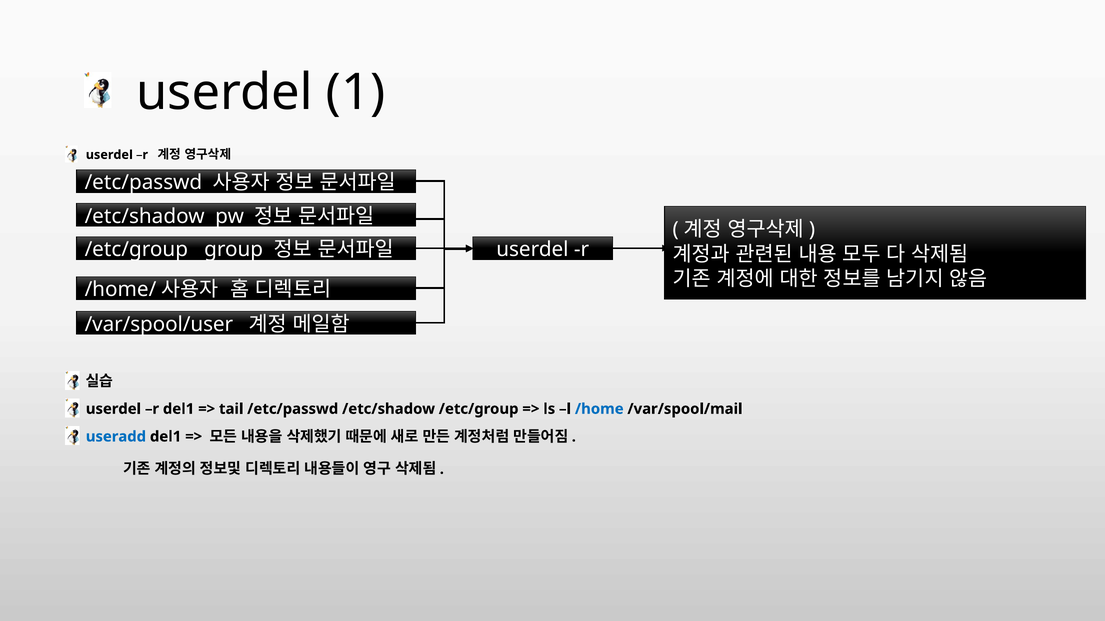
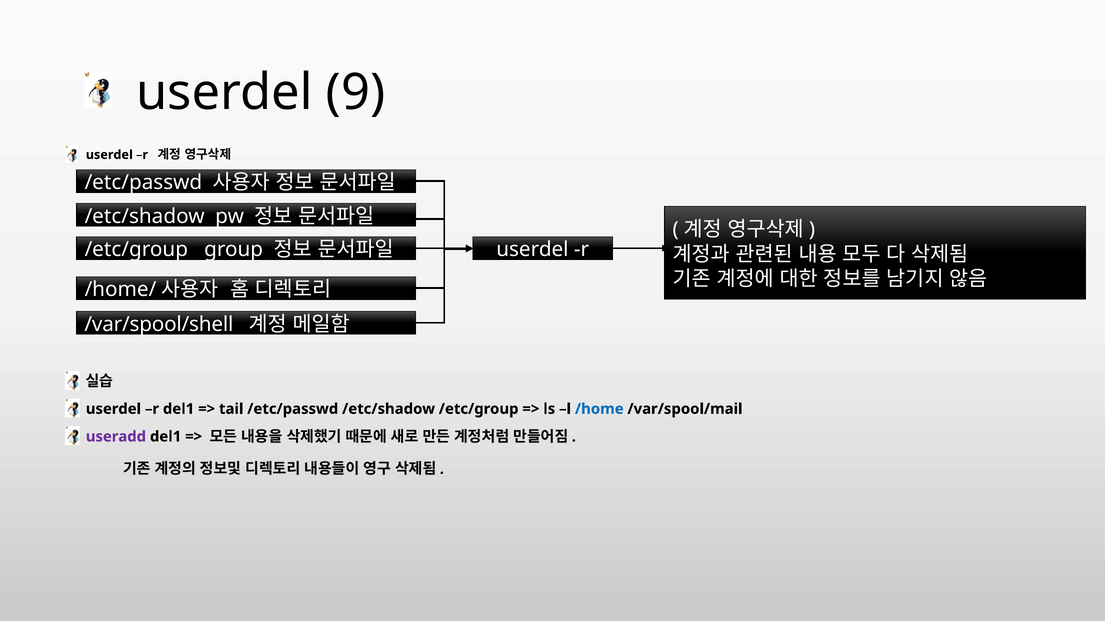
1: 1 -> 9
/var/spool/user: /var/spool/user -> /var/spool/shell
useradd colour: blue -> purple
